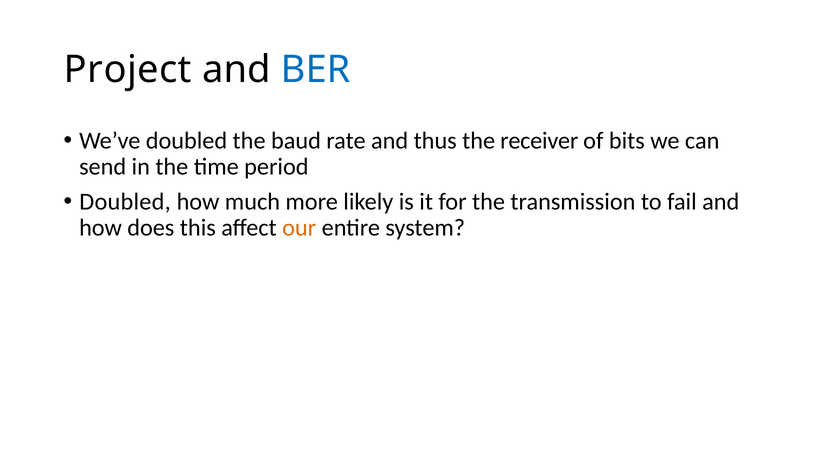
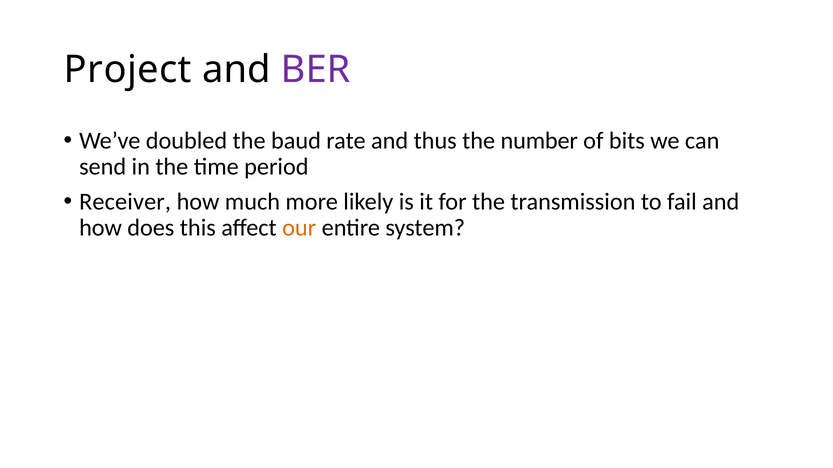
BER colour: blue -> purple
receiver: receiver -> number
Doubled at (125, 202): Doubled -> Receiver
